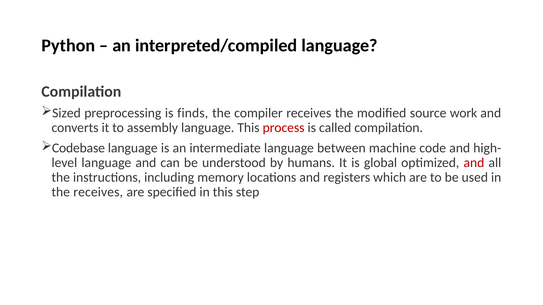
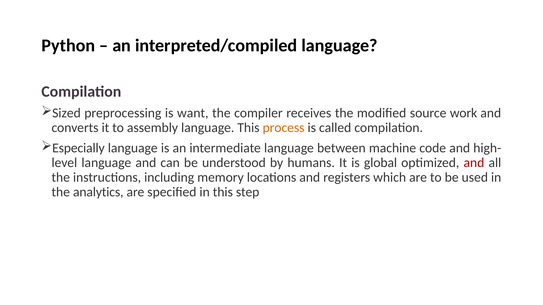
finds: finds -> want
process colour: red -> orange
Codebase: Codebase -> Especially
the receives: receives -> analytics
